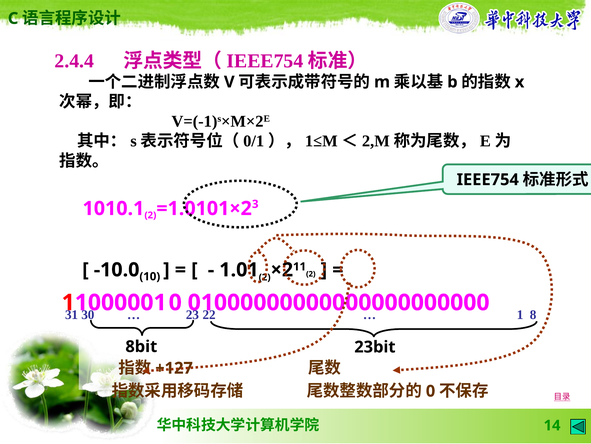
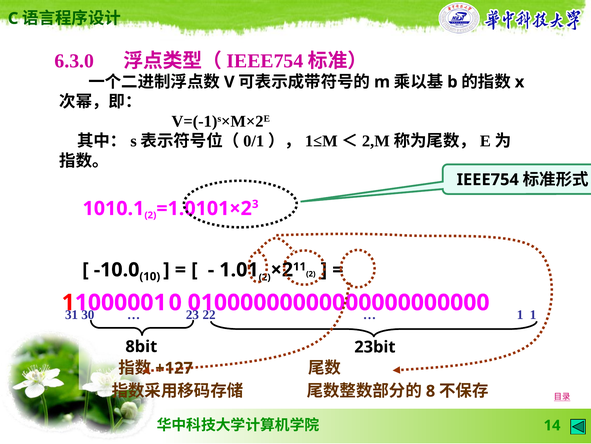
2.4.4: 2.4.4 -> 6.3.0
1 8: 8 -> 1
0 at (431, 391): 0 -> 8
